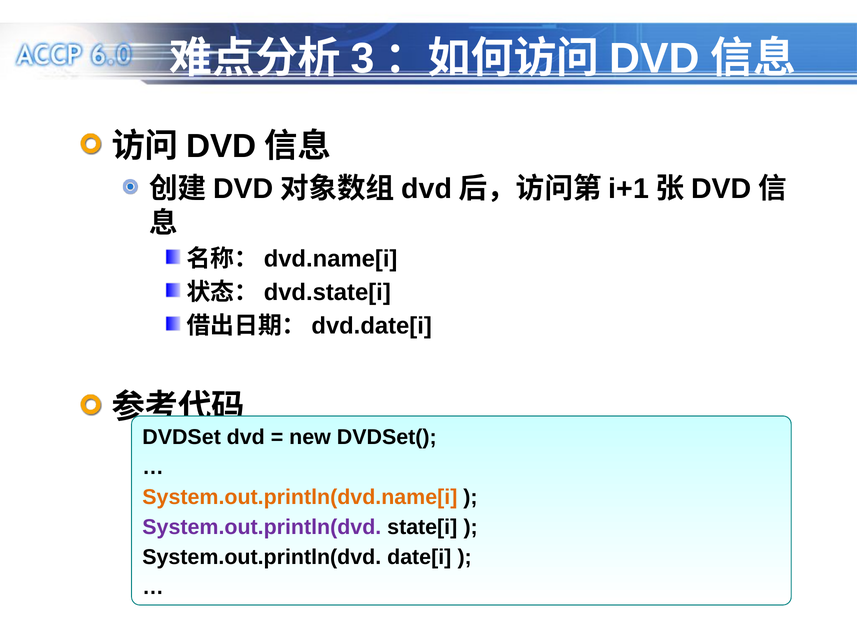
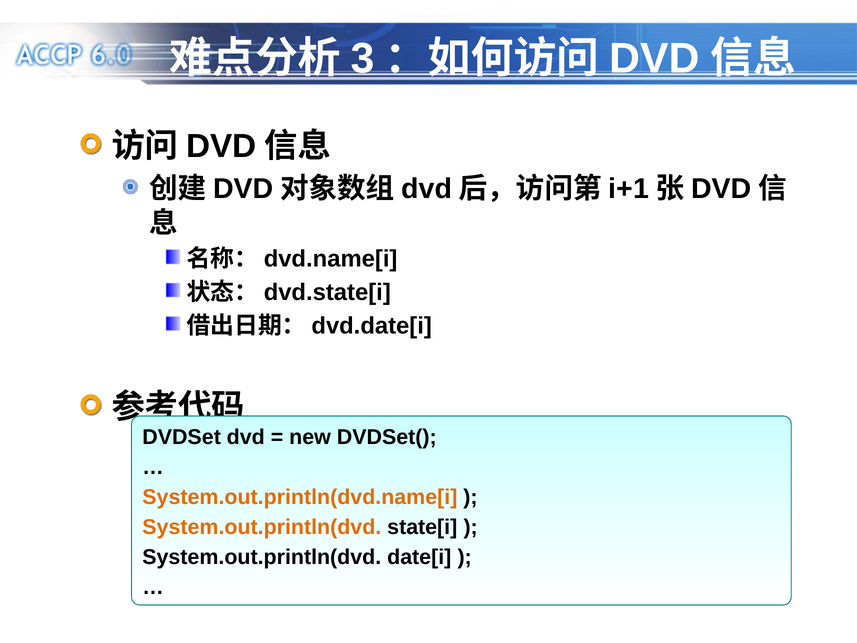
System.out.println(dvd at (262, 527) colour: purple -> orange
